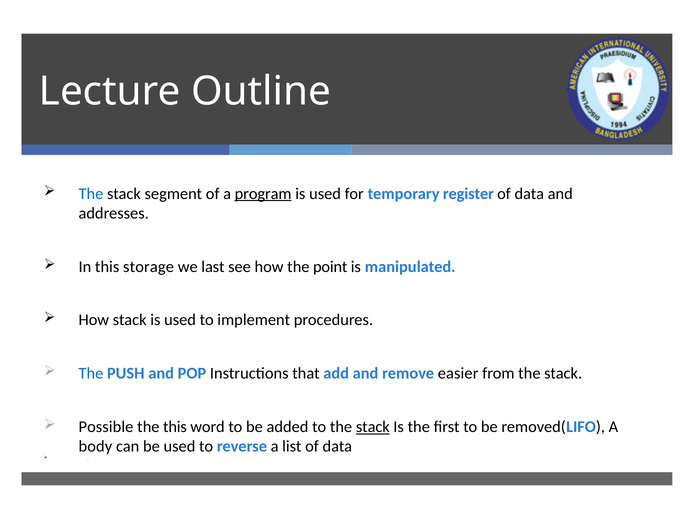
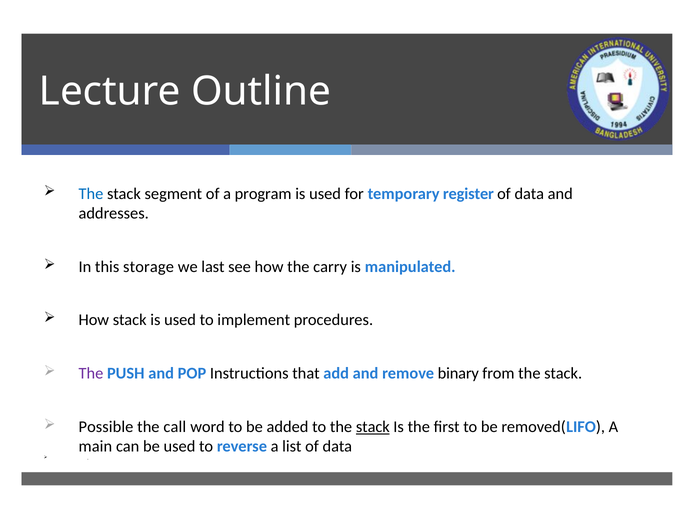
program underline: present -> none
point: point -> carry
The at (91, 374) colour: blue -> purple
easier: easier -> binary
the this: this -> call
body: body -> main
